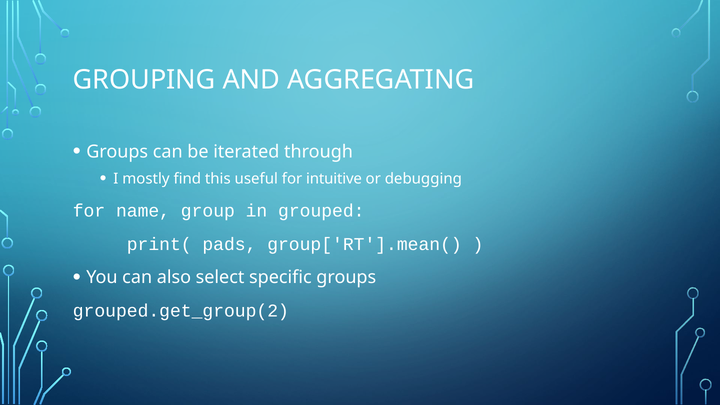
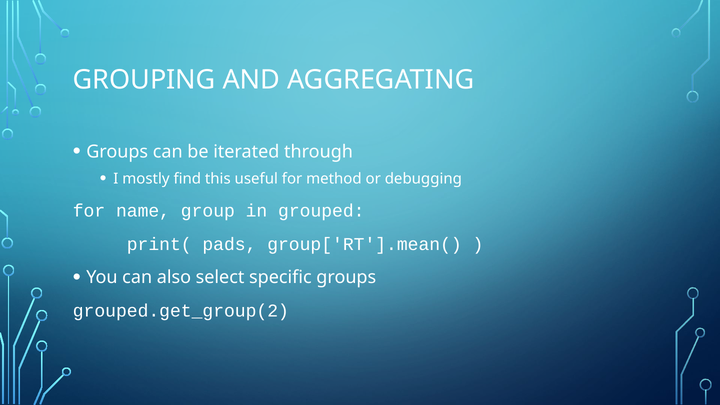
intuitive: intuitive -> method
